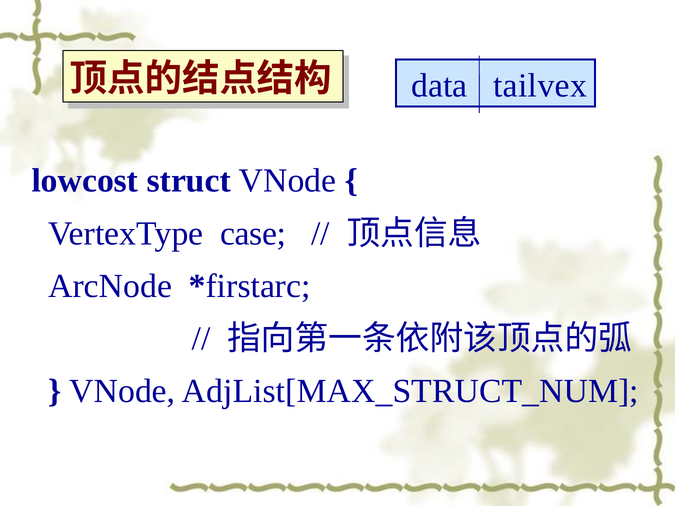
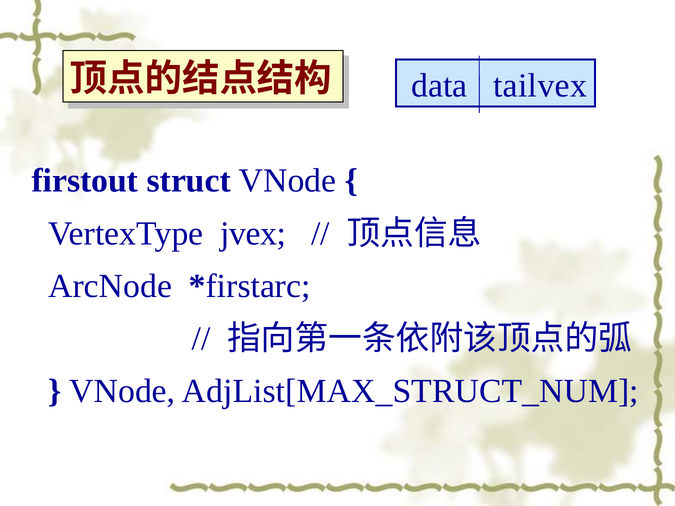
lowcost: lowcost -> firstout
case: case -> jvex
